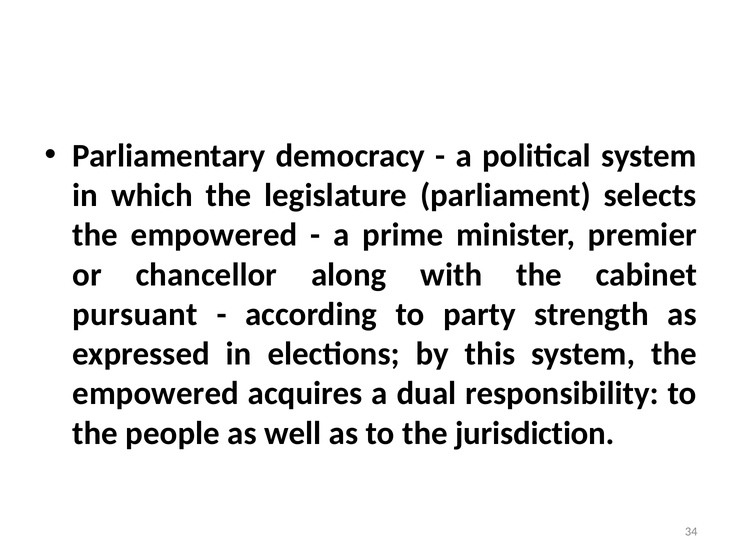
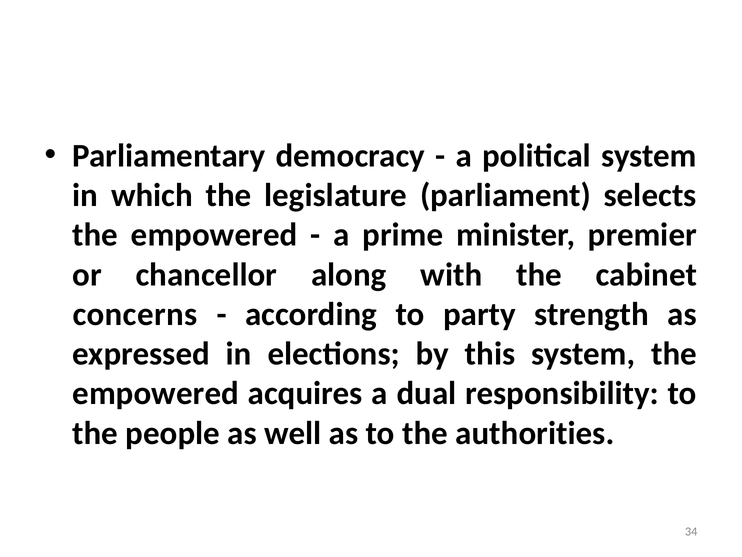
pursuant: pursuant -> concerns
jurisdiction: jurisdiction -> authorities
